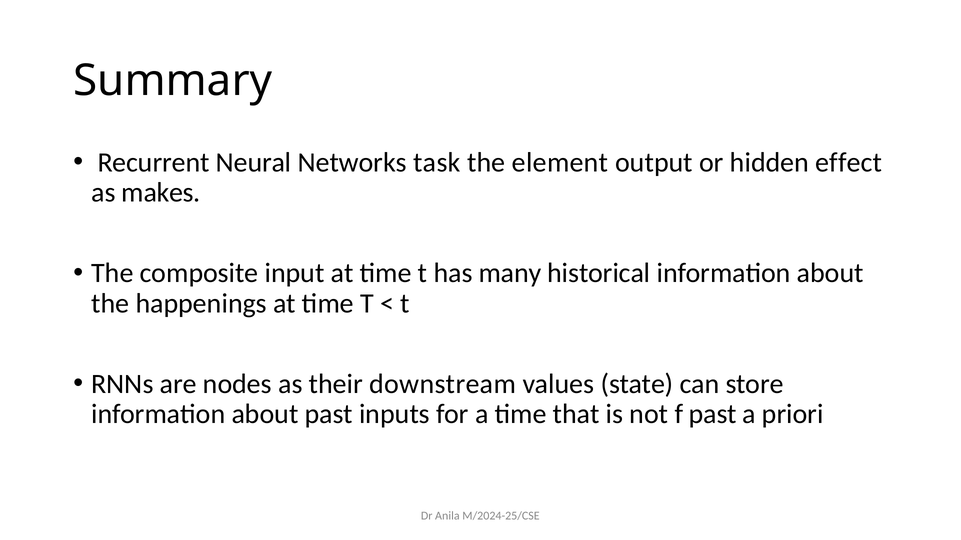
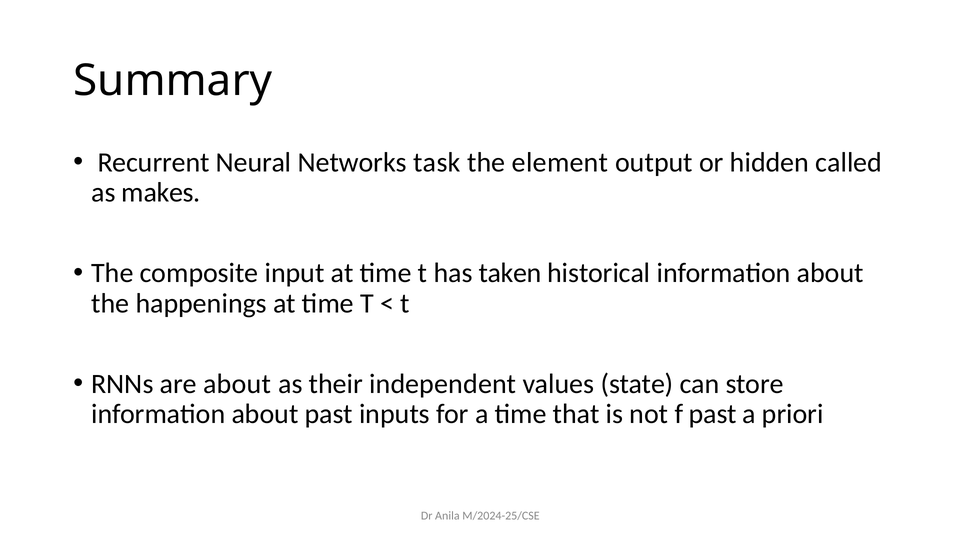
effect: effect -> called
many: many -> taken
are nodes: nodes -> about
downstream: downstream -> independent
